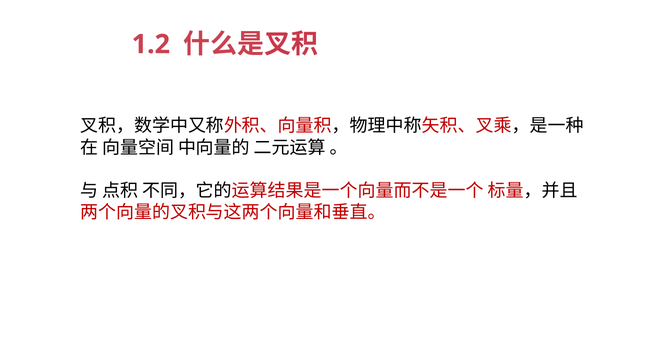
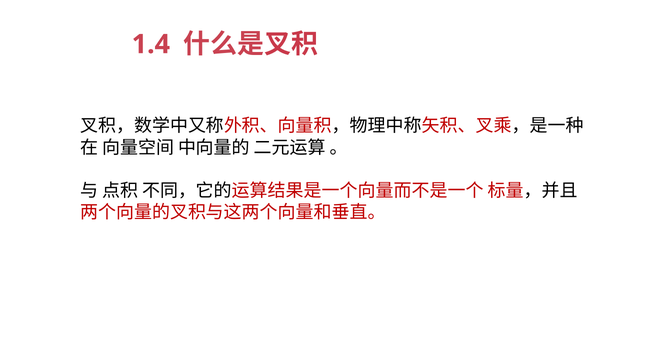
1.2: 1.2 -> 1.4
